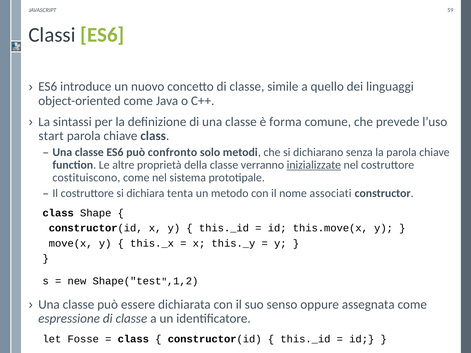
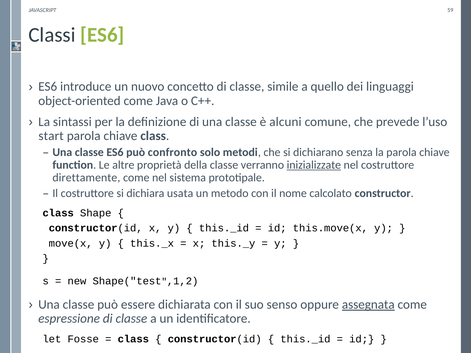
forma: forma -> alcuni
costituiscono: costituiscono -> direttamente
tenta: tenta -> usata
associati: associati -> calcolato
assegnata underline: none -> present
